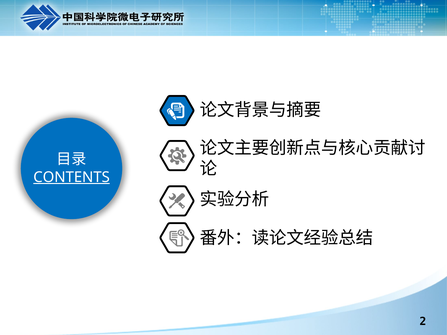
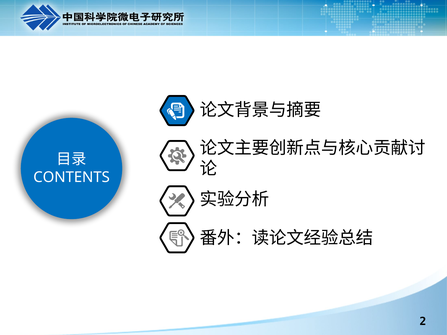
CONTENTS underline: present -> none
